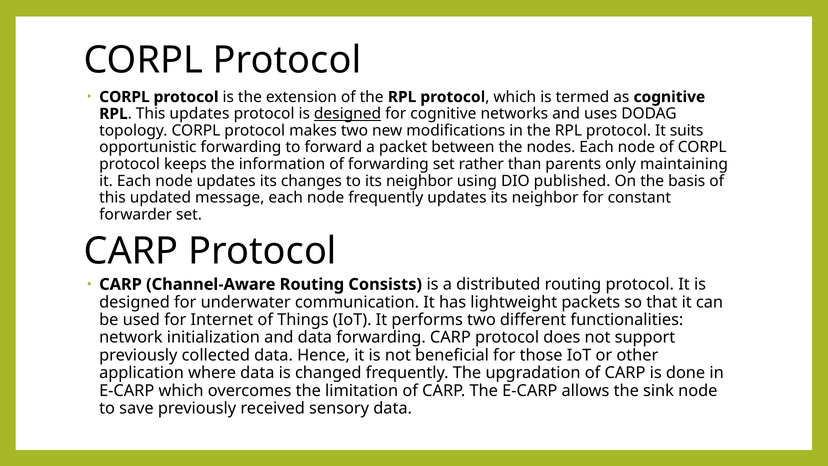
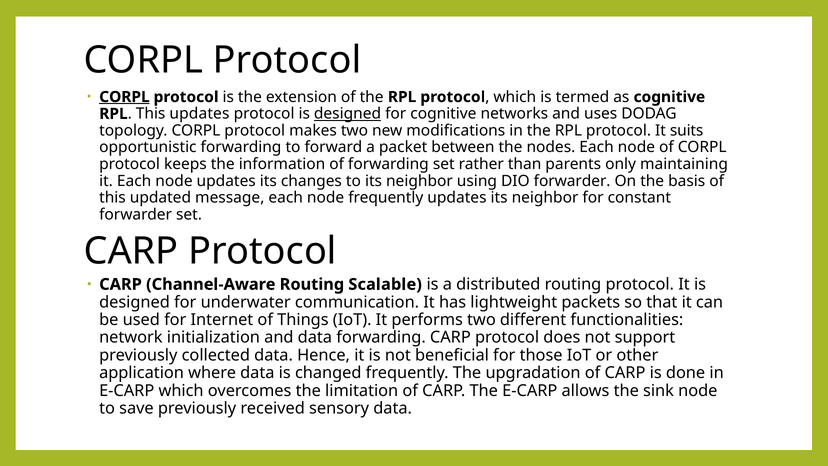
CORPL at (124, 97) underline: none -> present
DIO published: published -> forwarder
Consists: Consists -> Scalable
